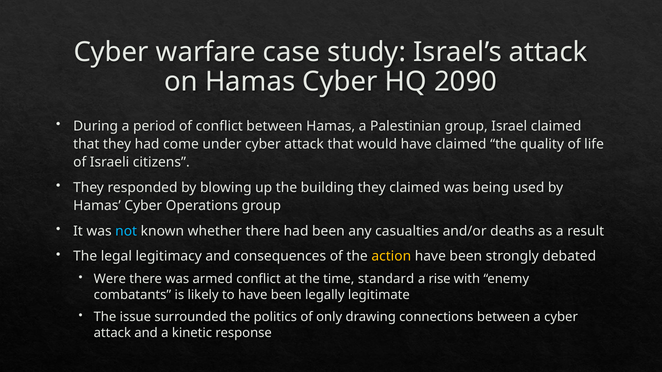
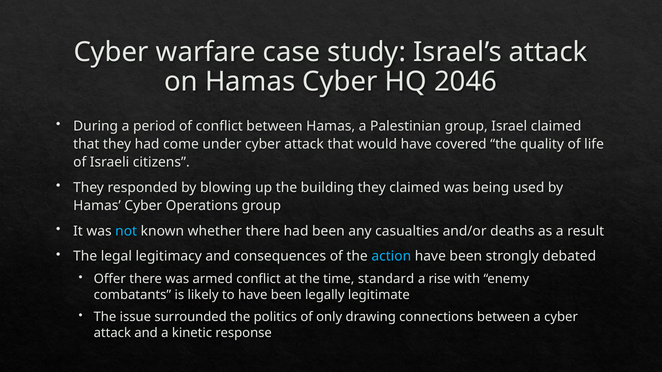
2090: 2090 -> 2046
have claimed: claimed -> covered
action colour: yellow -> light blue
Were: Were -> Offer
